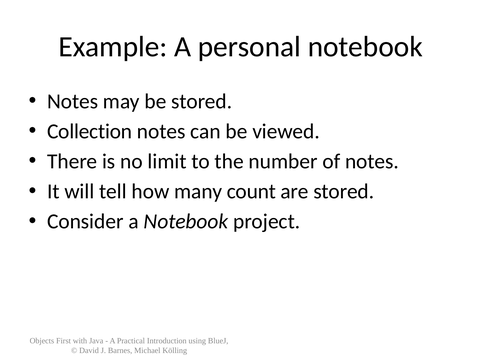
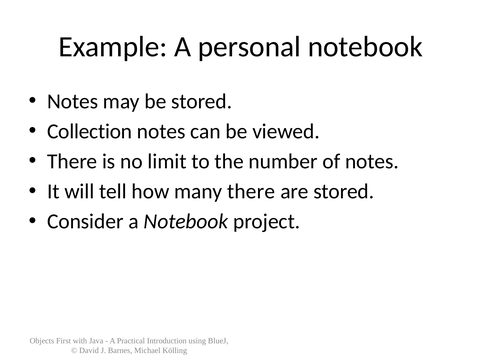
many count: count -> there
